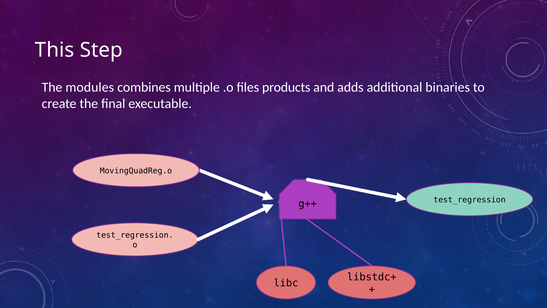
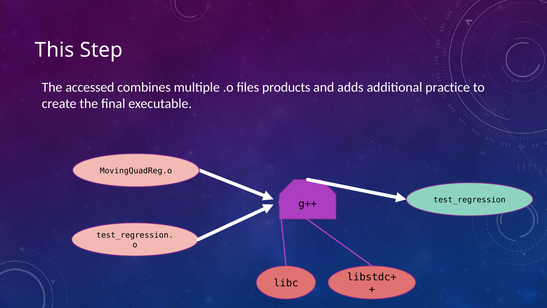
modules: modules -> accessed
binaries: binaries -> practice
